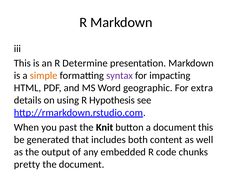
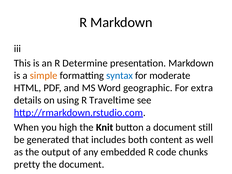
syntax colour: purple -> blue
impacting: impacting -> moderate
Hypothesis: Hypothesis -> Traveltime
past: past -> high
document this: this -> still
